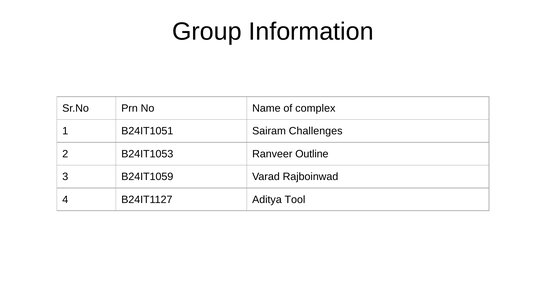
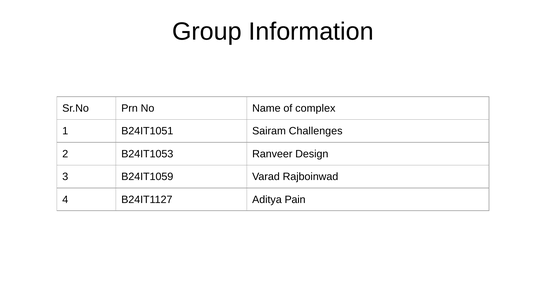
Outline: Outline -> Design
Tool: Tool -> Pain
